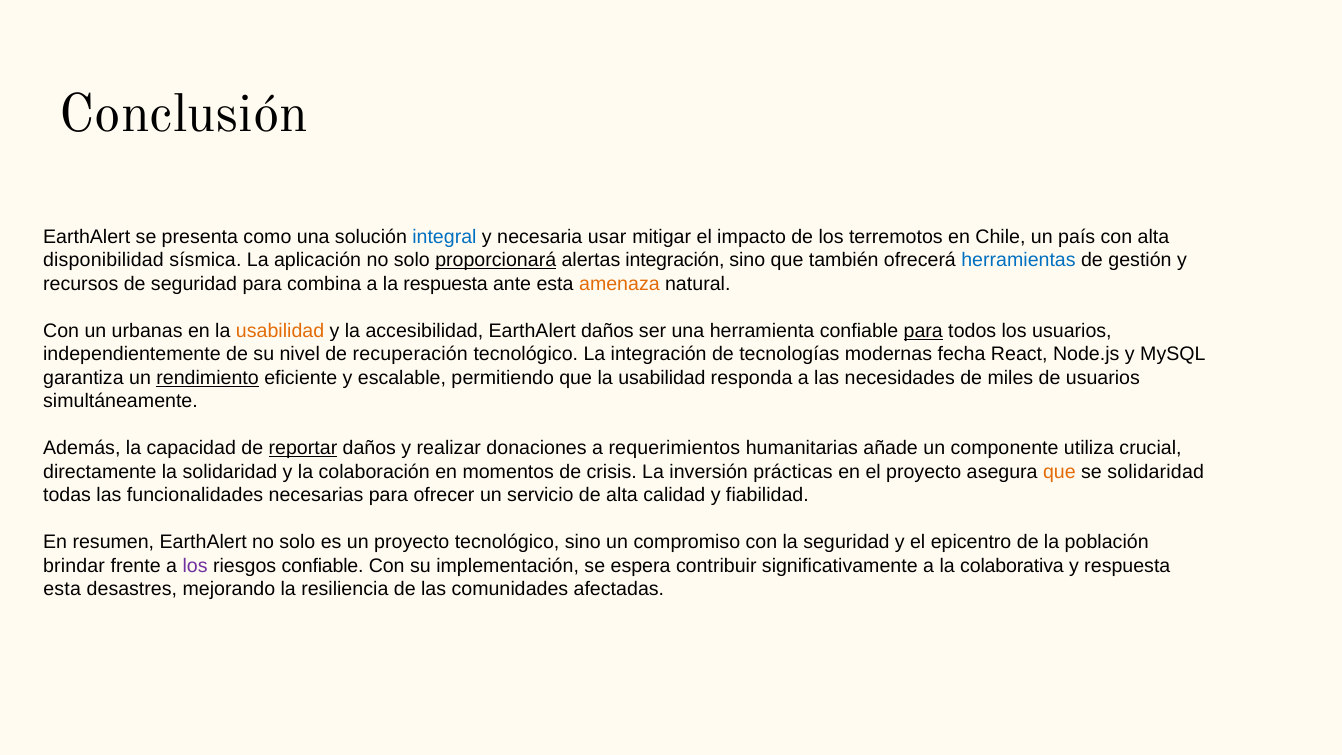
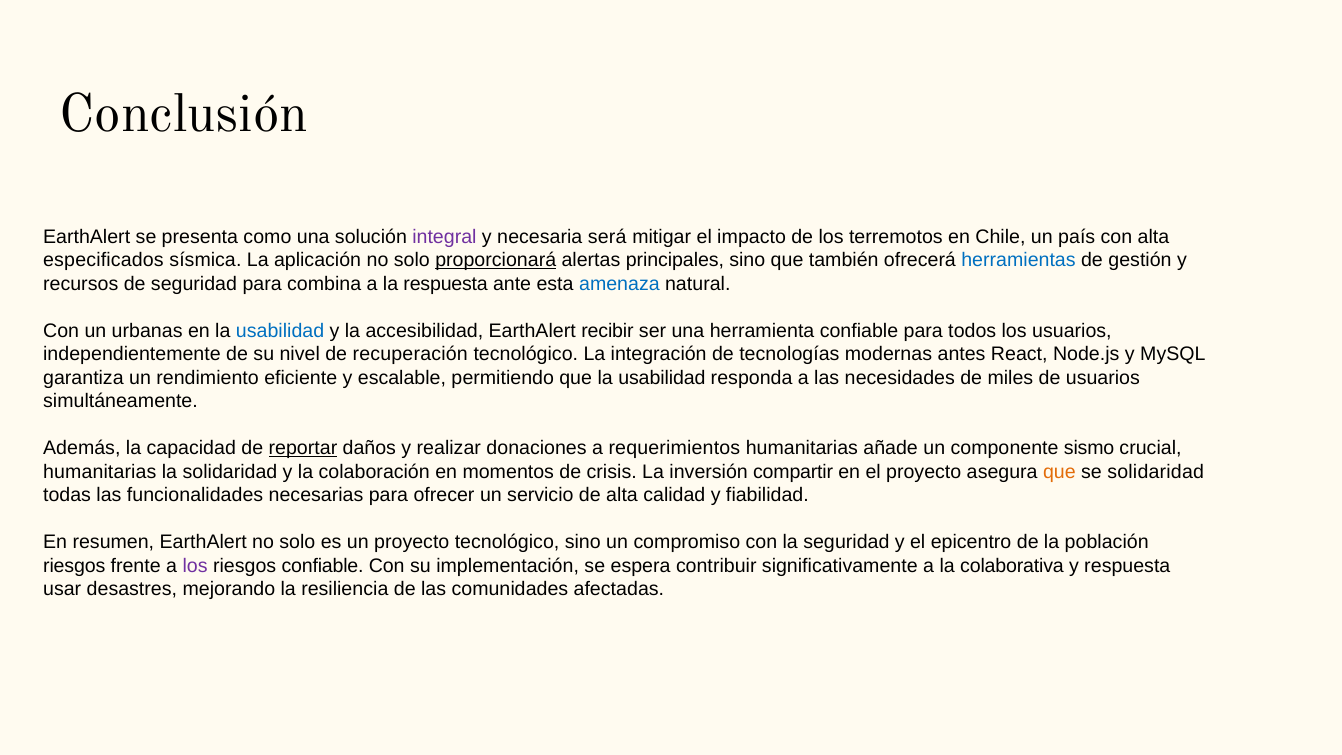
integral colour: blue -> purple
usar: usar -> será
disponibilidad: disponibilidad -> especificados
alertas integración: integración -> principales
amenaza colour: orange -> blue
usabilidad at (280, 331) colour: orange -> blue
EarthAlert daños: daños -> recibir
para at (923, 331) underline: present -> none
fecha: fecha -> antes
rendimiento underline: present -> none
utiliza: utiliza -> sismo
directamente at (100, 472): directamente -> humanitarias
prácticas: prácticas -> compartir
brindar at (74, 566): brindar -> riesgos
esta at (62, 589): esta -> usar
